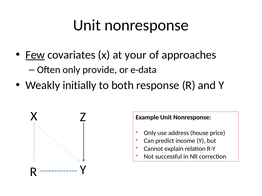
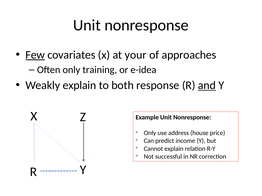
provide: provide -> training
e-data: e-data -> e-idea
Weakly initially: initially -> explain
and underline: none -> present
